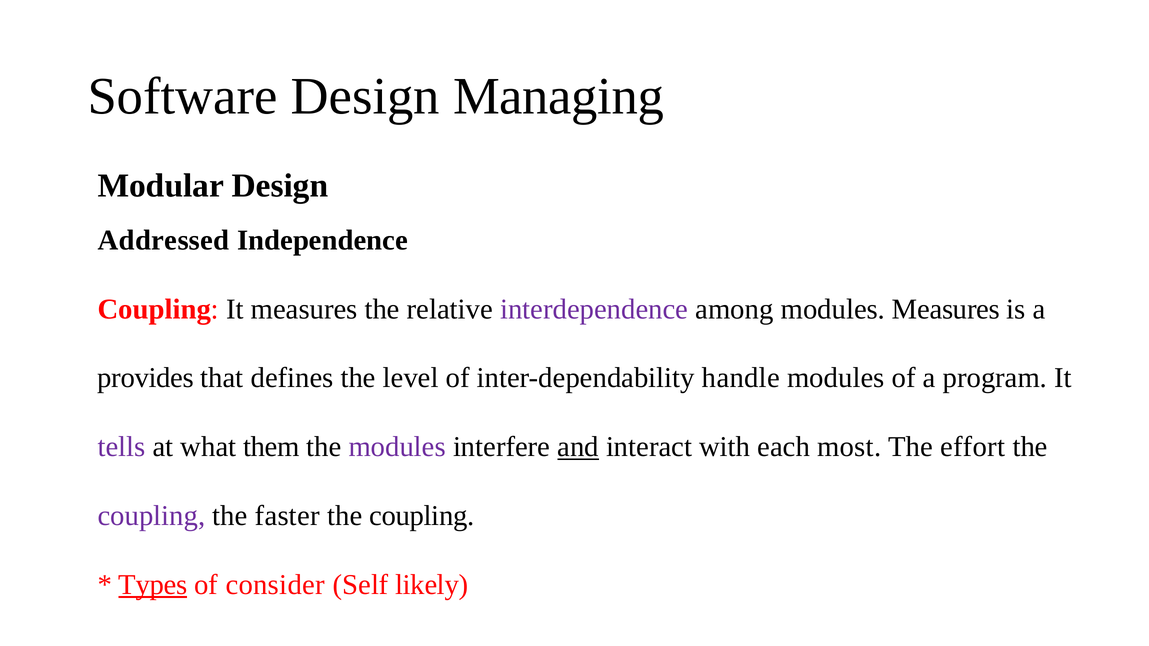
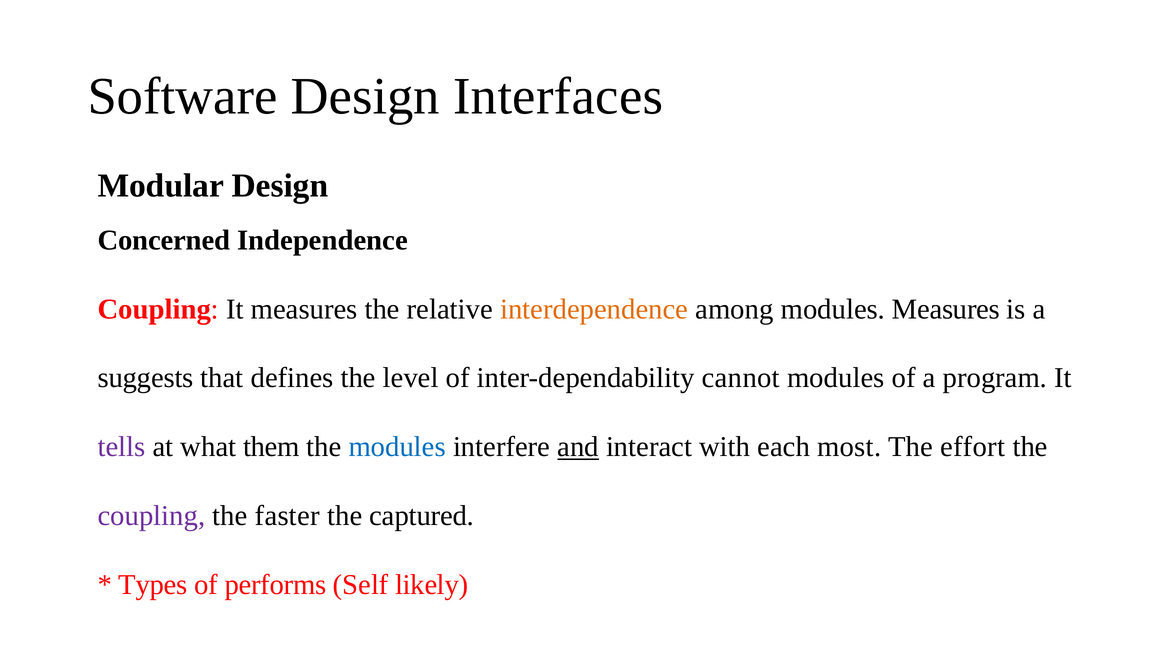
Managing: Managing -> Interfaces
Addressed: Addressed -> Concerned
interdependence colour: purple -> orange
provides: provides -> suggests
handle: handle -> cannot
modules at (397, 447) colour: purple -> blue
coupling at (422, 516): coupling -> captured
Types underline: present -> none
consider: consider -> performs
